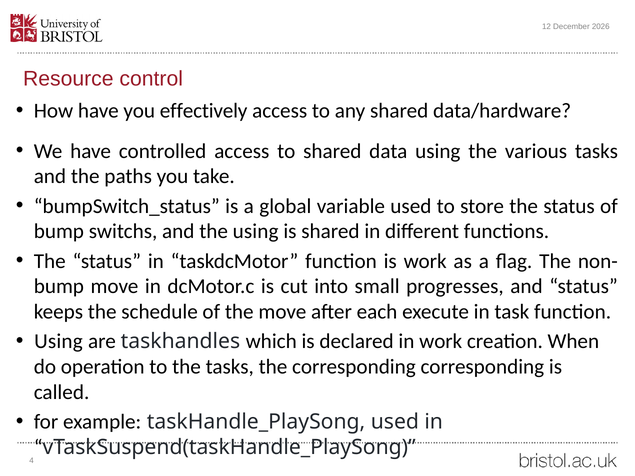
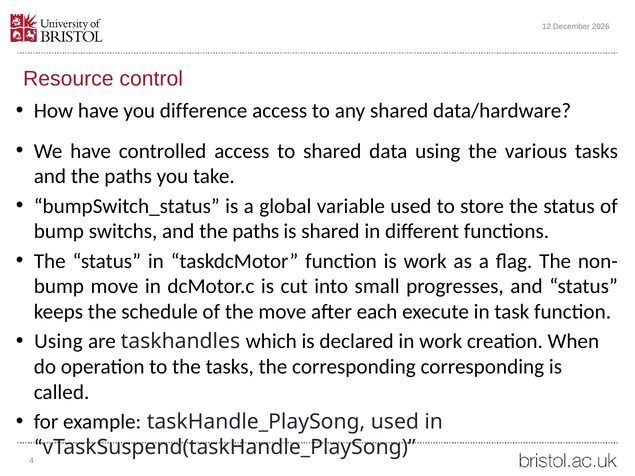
effectively: effectively -> difference
switchs and the using: using -> paths
